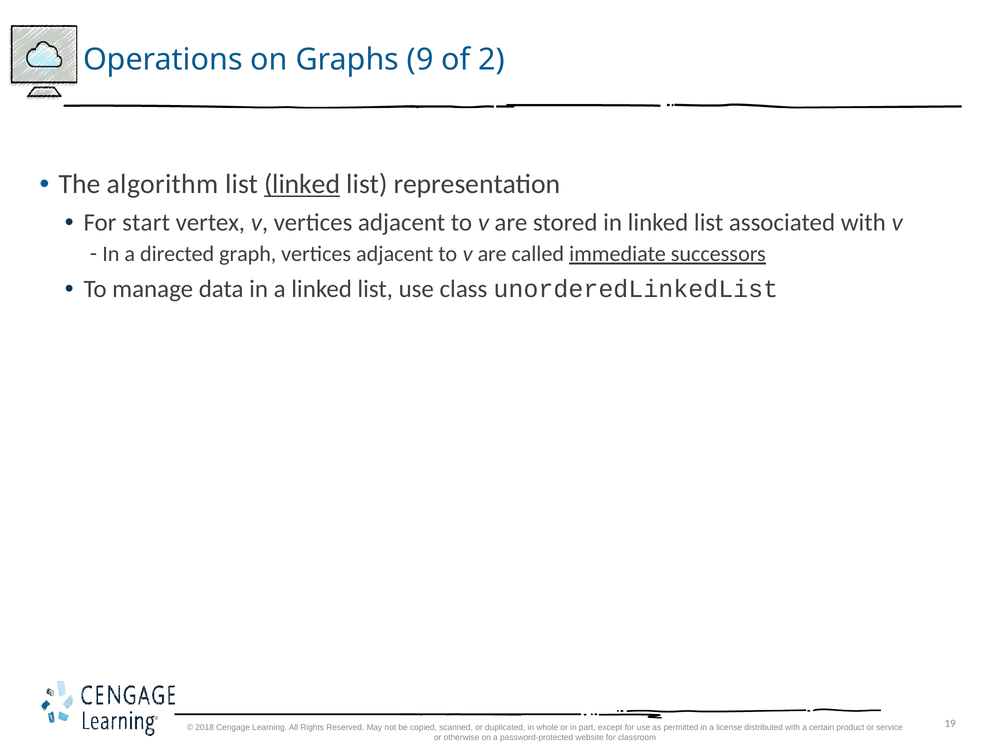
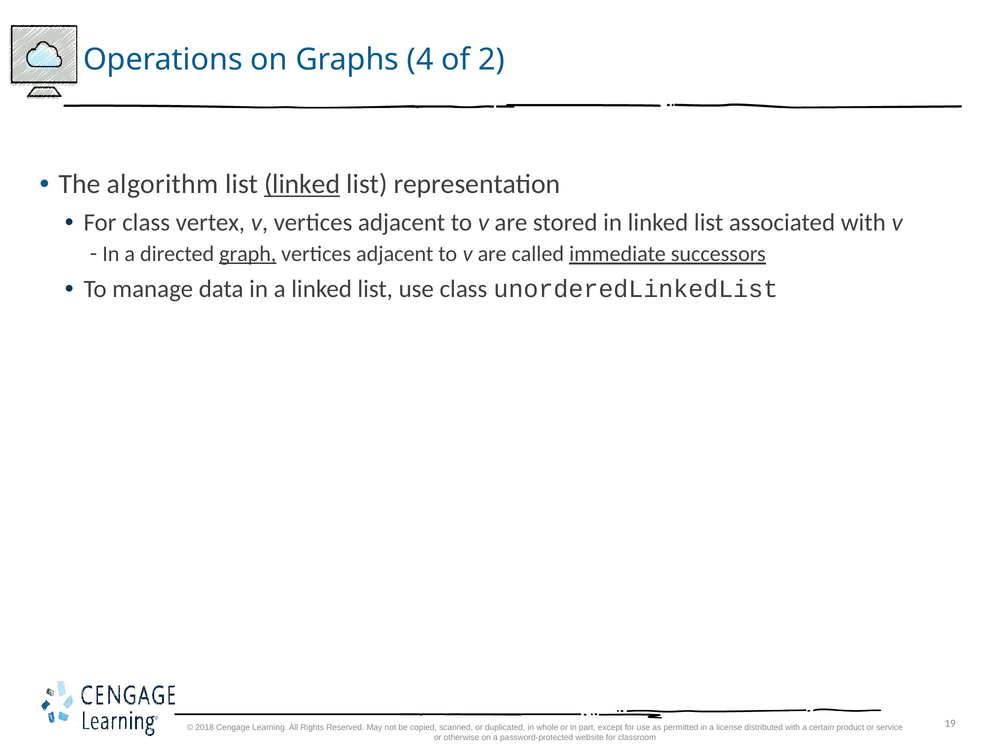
9: 9 -> 4
For start: start -> class
graph underline: none -> present
